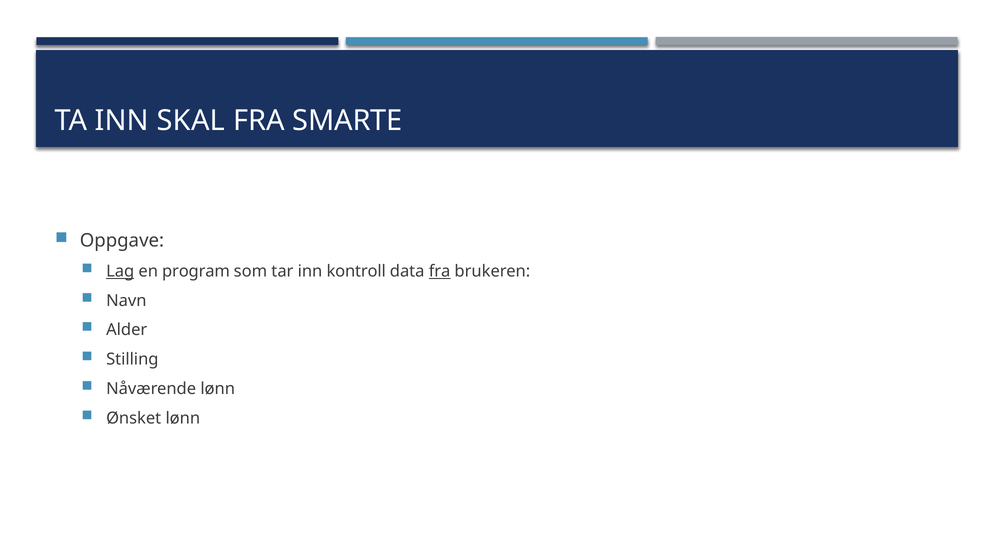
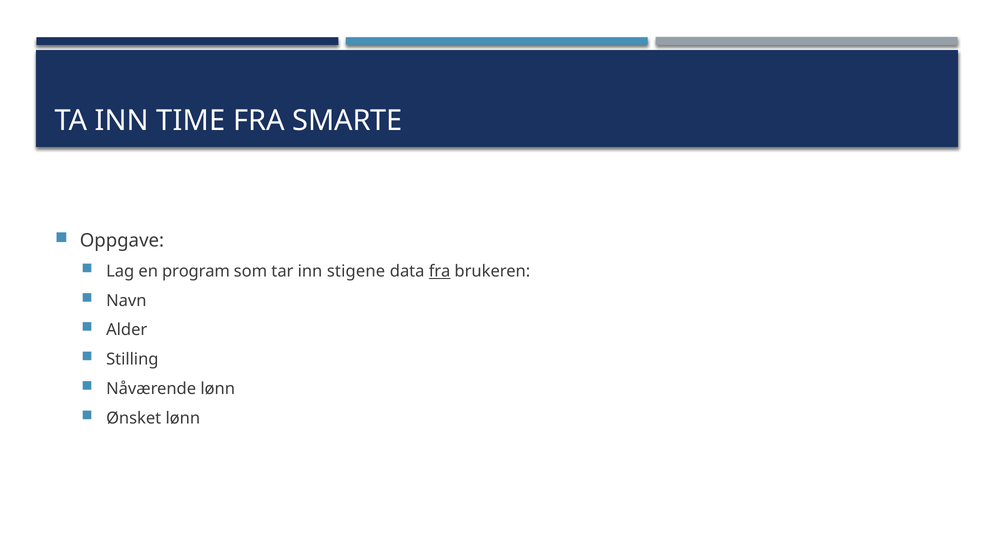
SKAL: SKAL -> TIME
Lag underline: present -> none
kontroll: kontroll -> stigene
